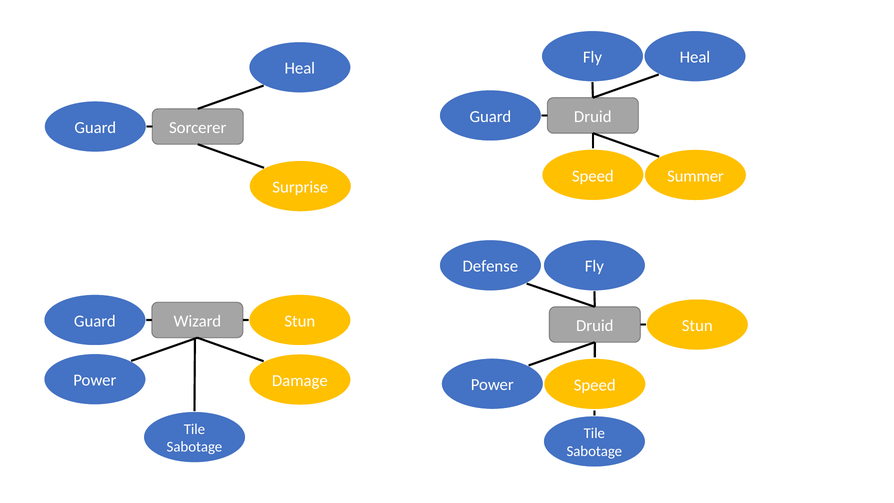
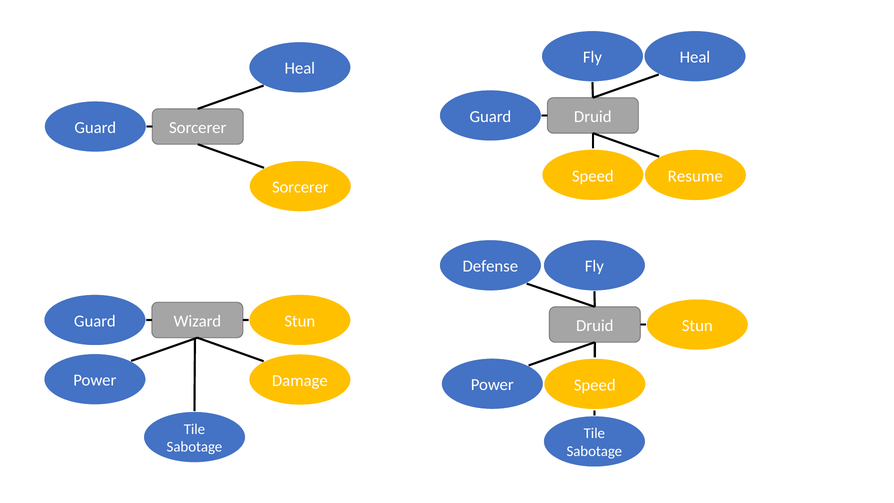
Summer: Summer -> Resume
Surprise at (300, 187): Surprise -> Sorcerer
